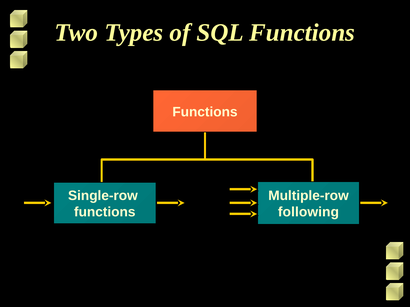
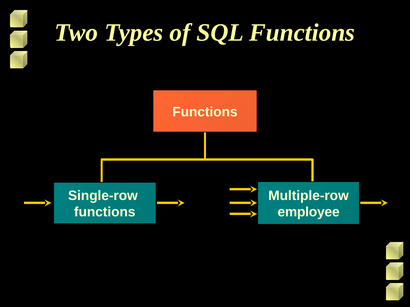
following: following -> employee
